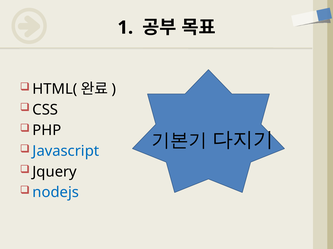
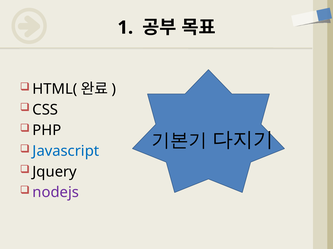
nodejs colour: blue -> purple
